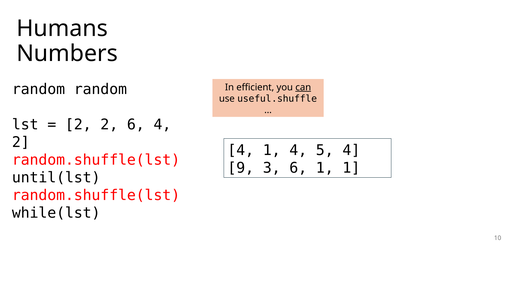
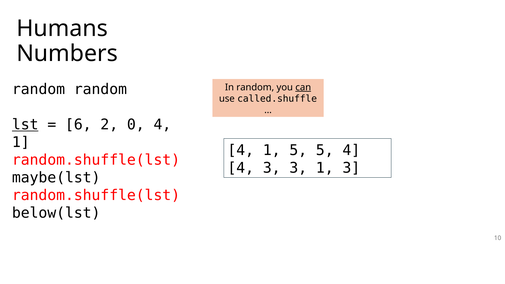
In efficient: efficient -> random
useful.shuffle: useful.shuffle -> called.shuffle
lst underline: none -> present
2 at (78, 125): 2 -> 6
2 6: 6 -> 0
2 at (21, 142): 2 -> 1
1 4: 4 -> 5
9 at (241, 168): 9 -> 4
3 6: 6 -> 3
1 1: 1 -> 3
until(lst: until(lst -> maybe(lst
while(lst: while(lst -> below(lst
